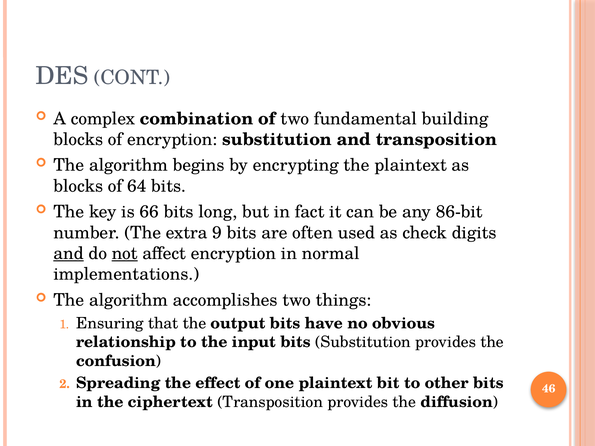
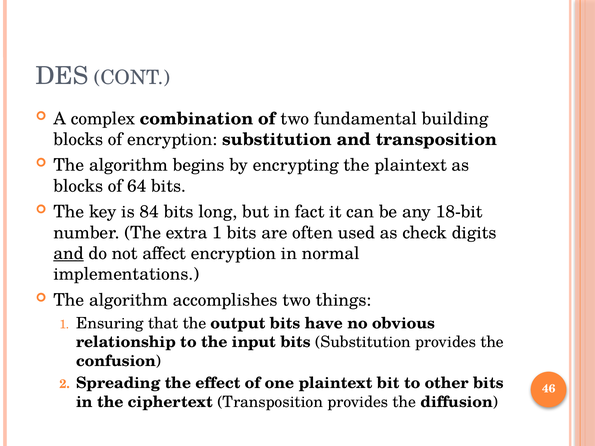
66: 66 -> 84
86-bit: 86-bit -> 18-bit
extra 9: 9 -> 1
not underline: present -> none
